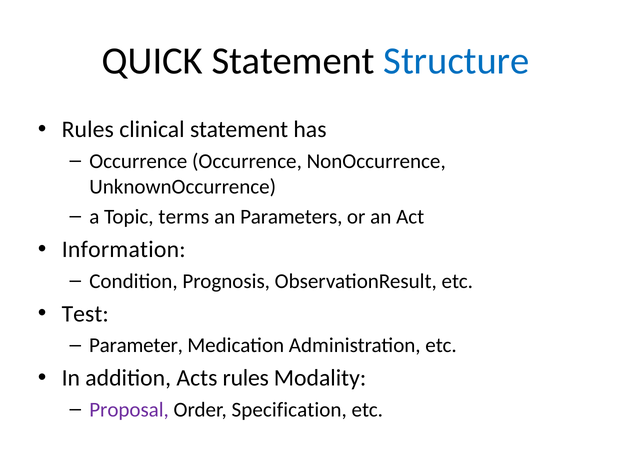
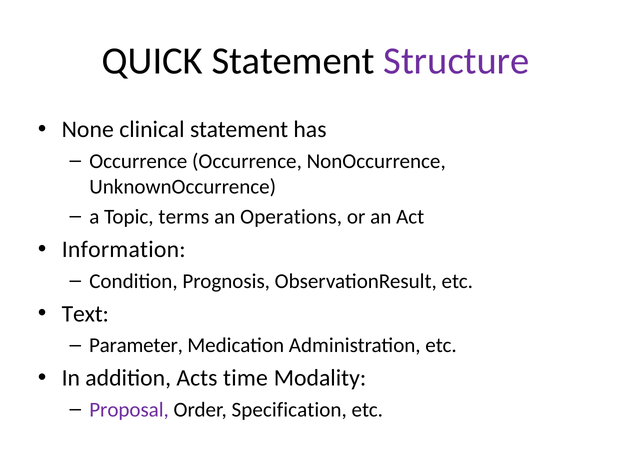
Structure colour: blue -> purple
Rules at (88, 130): Rules -> None
Parameters: Parameters -> Operations
Test: Test -> Text
Acts rules: rules -> time
